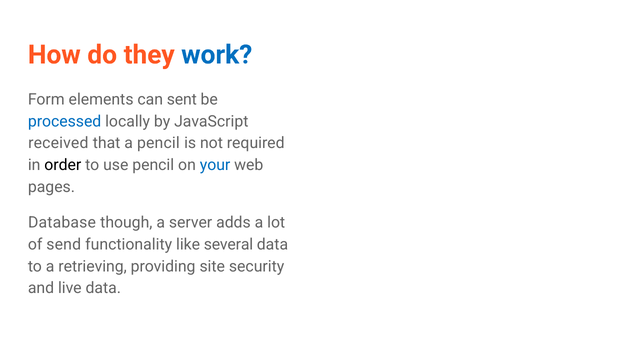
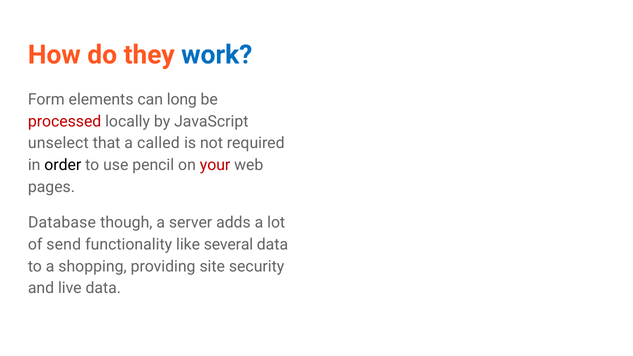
sent: sent -> long
processed colour: blue -> red
received: received -> unselect
a pencil: pencil -> called
your colour: blue -> red
retrieving: retrieving -> shopping
